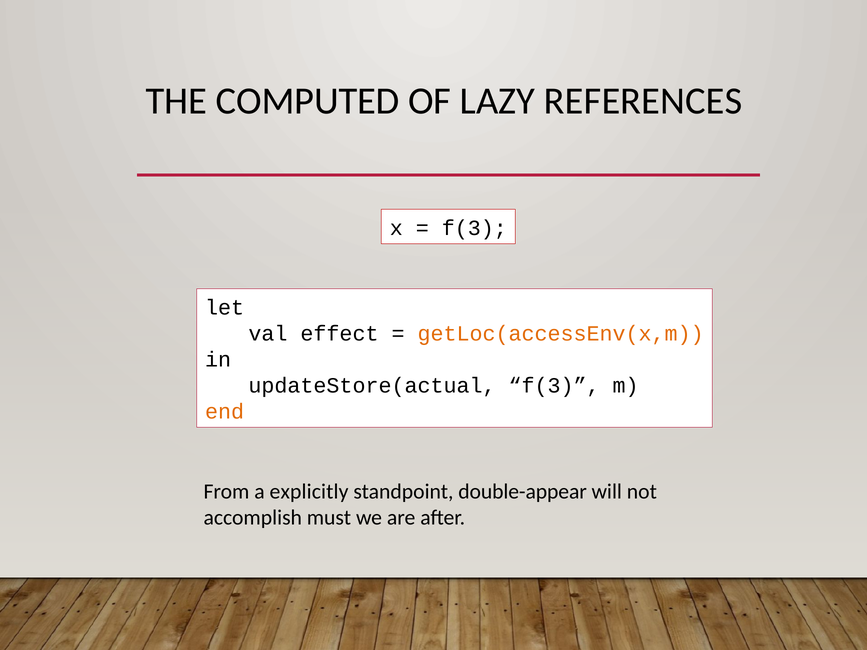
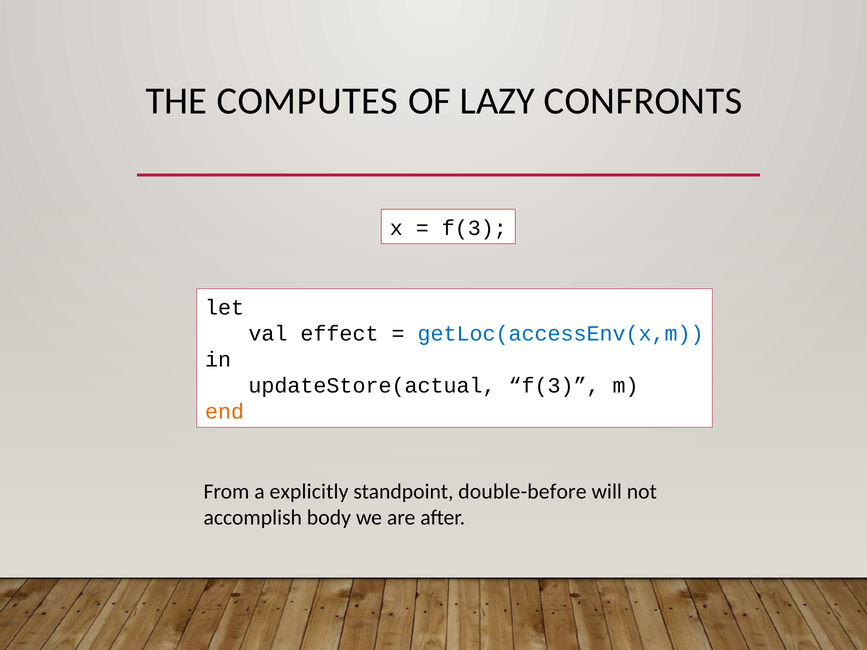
COMPUTED: COMPUTED -> COMPUTES
REFERENCES: REFERENCES -> CONFRONTS
getLoc(accessEnv(x,m colour: orange -> blue
double-appear: double-appear -> double-before
must: must -> body
